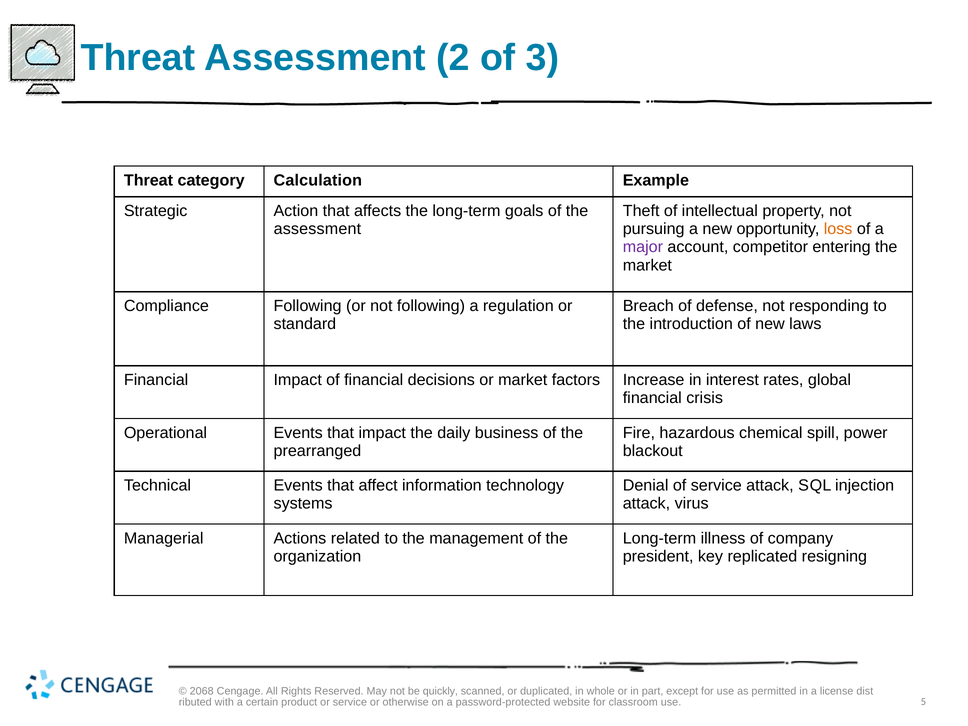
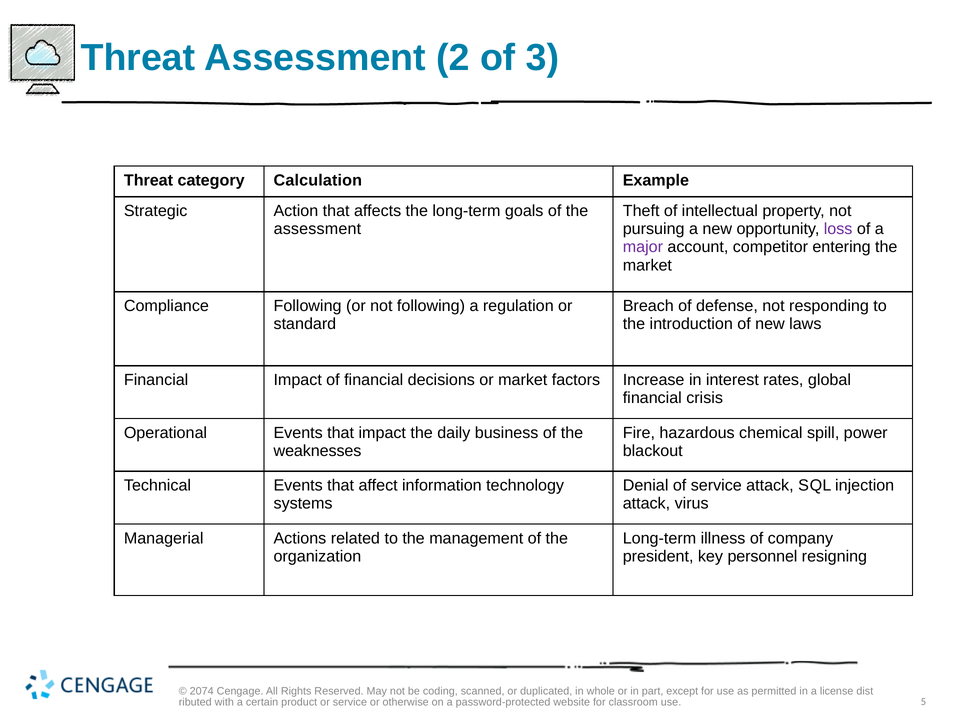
loss colour: orange -> purple
prearranged: prearranged -> weaknesses
replicated: replicated -> personnel
2068: 2068 -> 2074
quickly: quickly -> coding
